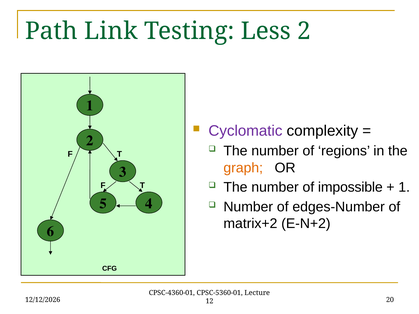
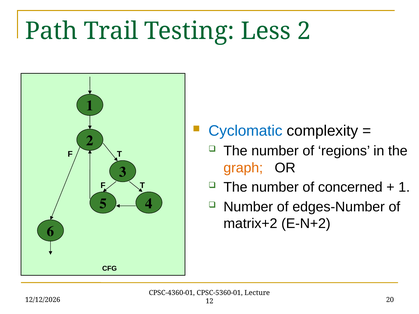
Link: Link -> Trail
Cyclomatic colour: purple -> blue
impossible: impossible -> concerned
